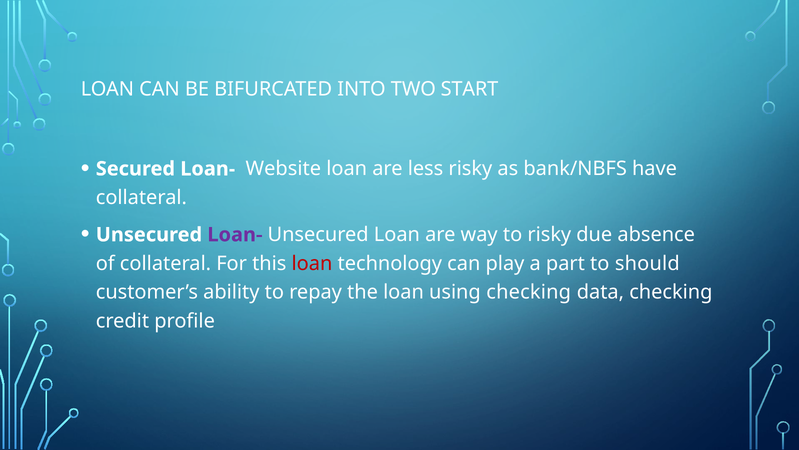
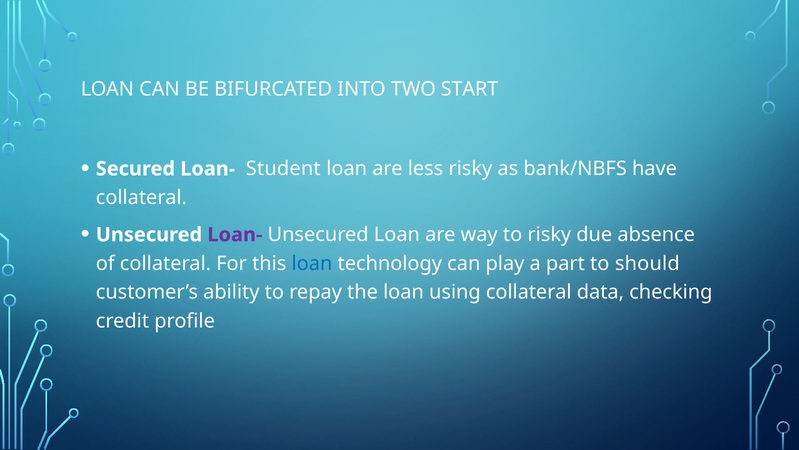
Website: Website -> Student
loan at (312, 263) colour: red -> blue
using checking: checking -> collateral
